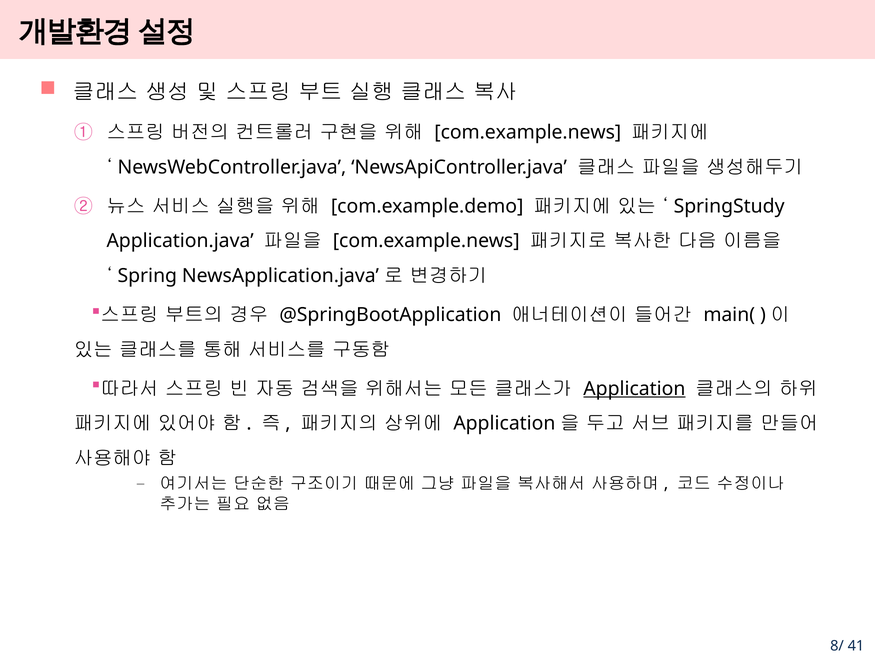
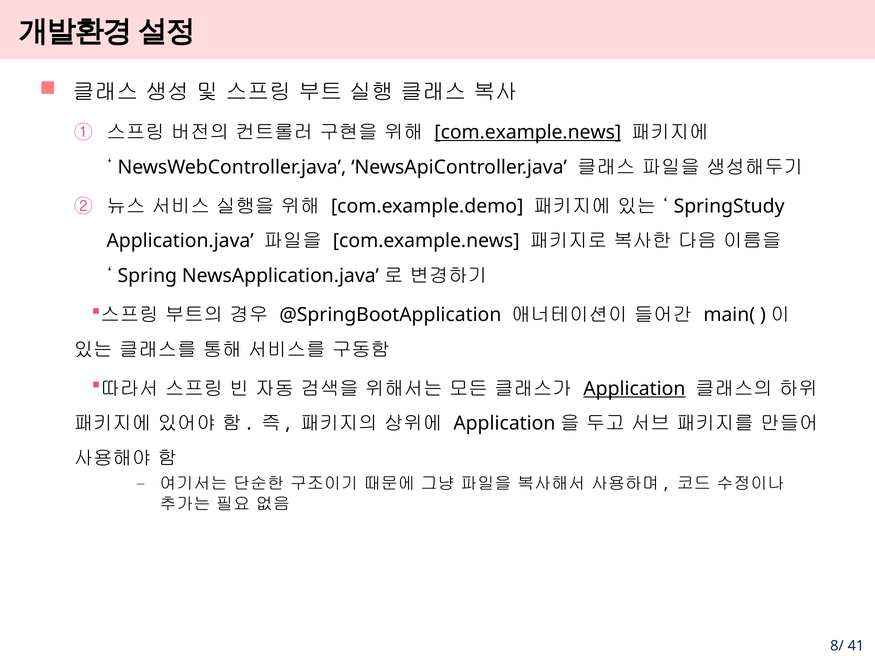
com.example.news at (528, 132) underline: none -> present
